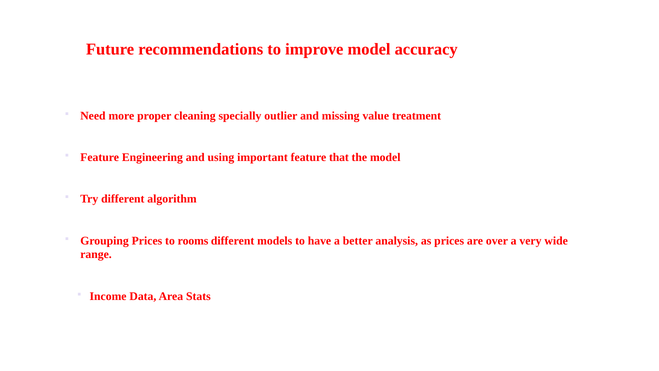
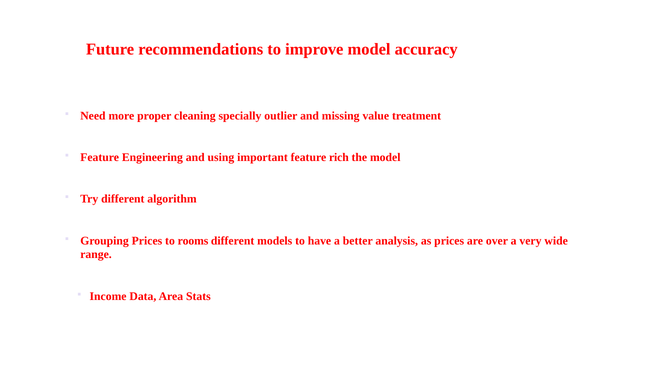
that: that -> rich
